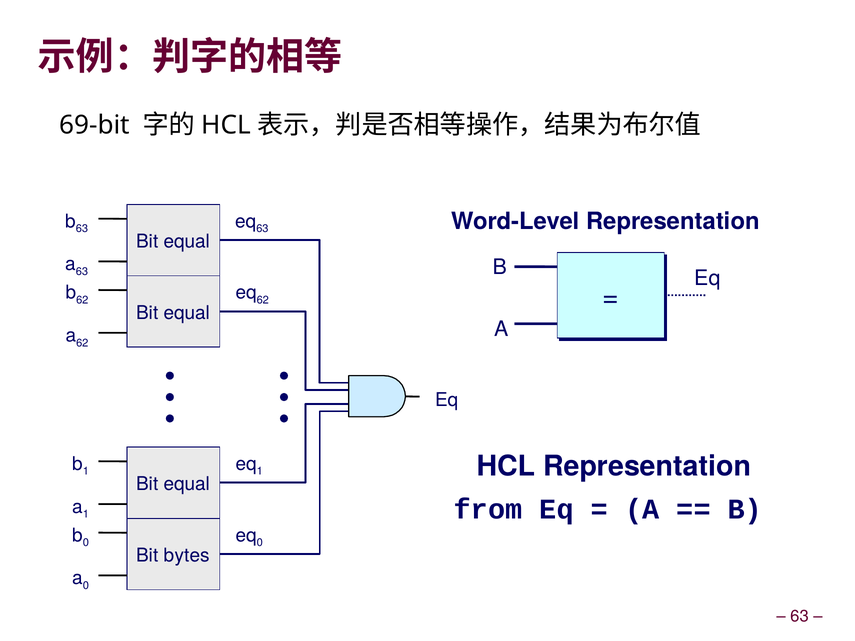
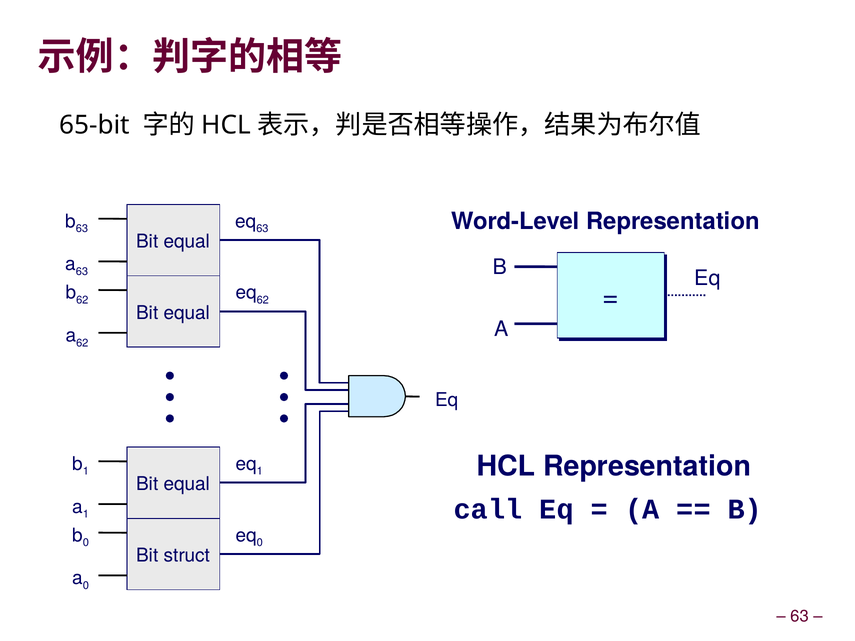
69-bit: 69-bit -> 65-bit
from: from -> call
bytes: bytes -> struct
